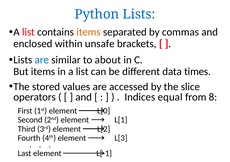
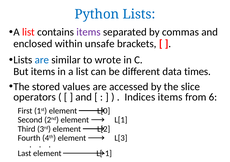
items at (89, 32) colour: orange -> purple
about: about -> wrote
Indices equal: equal -> items
8: 8 -> 6
